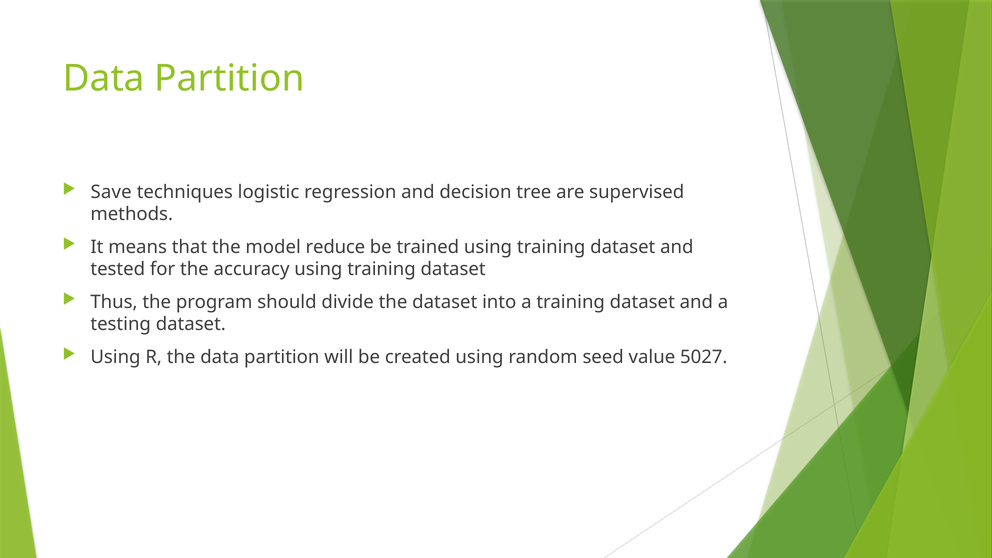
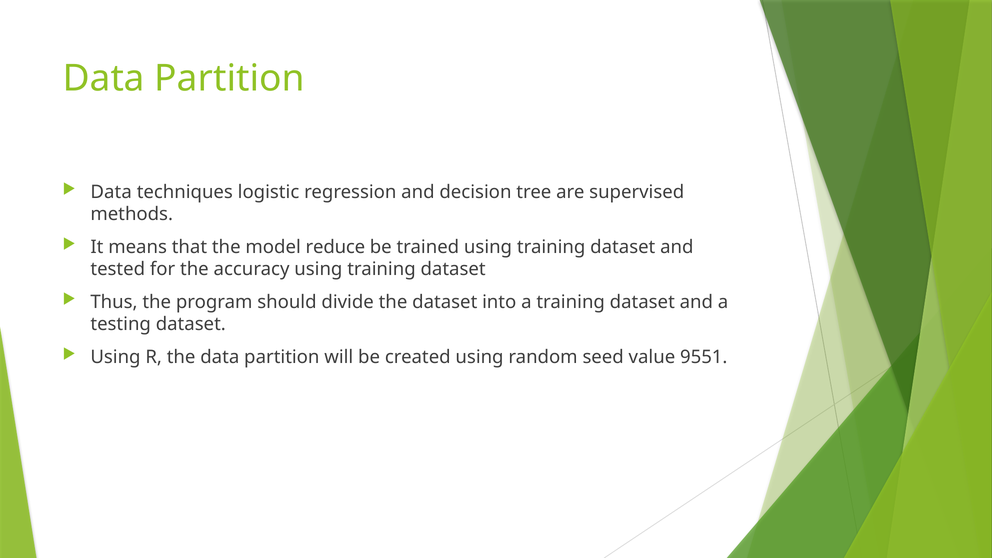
Save at (111, 192): Save -> Data
5027: 5027 -> 9551
